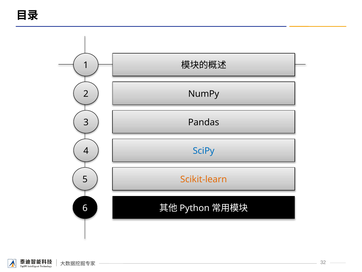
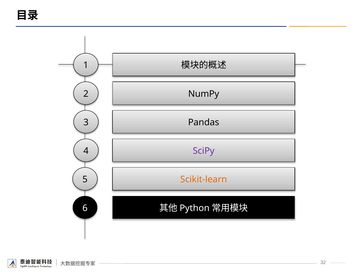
SciPy colour: blue -> purple
